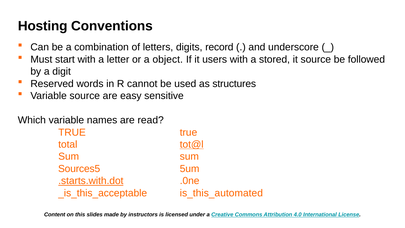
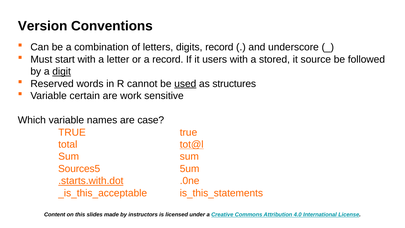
Hosting: Hosting -> Version
a object: object -> record
digit underline: none -> present
used underline: none -> present
Variable source: source -> certain
easy: easy -> work
read: read -> case
is_this_automated: is_this_automated -> is_this_statements
